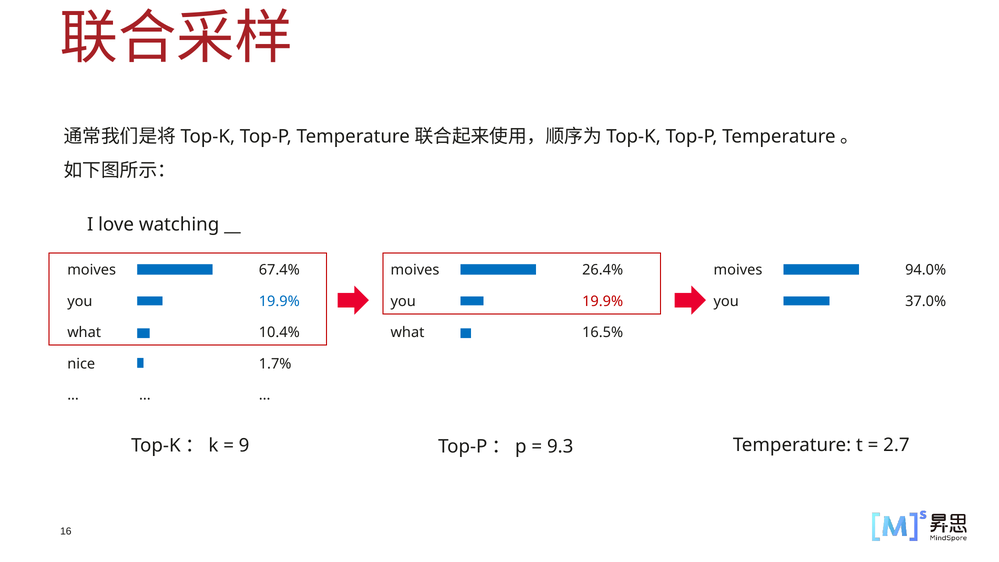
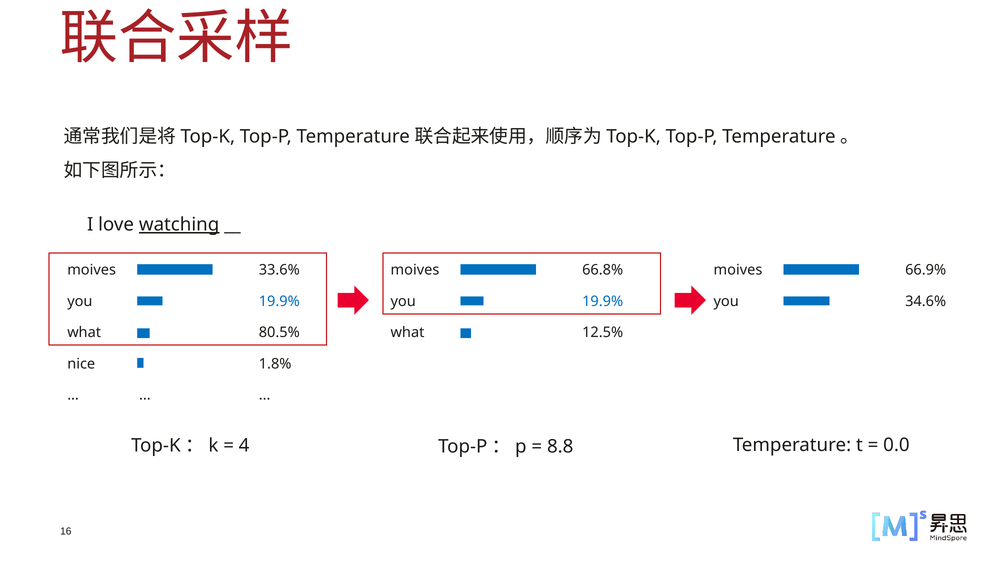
watching underline: none -> present
67.4%: 67.4% -> 33.6%
26.4%: 26.4% -> 66.8%
94.0%: 94.0% -> 66.9%
19.9% at (603, 301) colour: red -> blue
37.0%: 37.0% -> 34.6%
10.4%: 10.4% -> 80.5%
16.5%: 16.5% -> 12.5%
1.7%: 1.7% -> 1.8%
9: 9 -> 4
9.3: 9.3 -> 8.8
2.7: 2.7 -> 0.0
